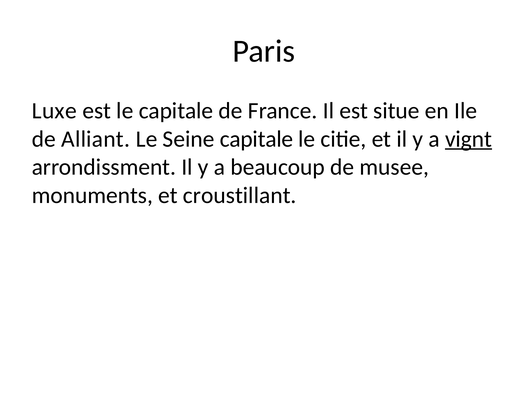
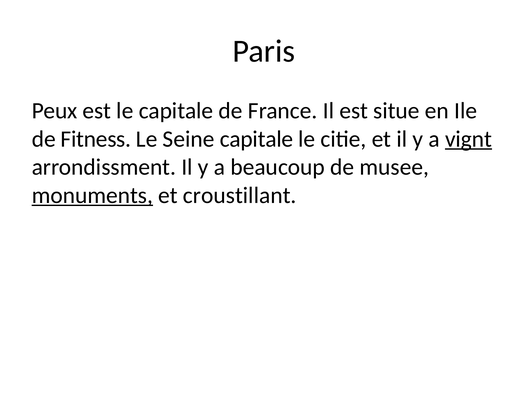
Luxe: Luxe -> Peux
Alliant: Alliant -> Fitness
monuments underline: none -> present
